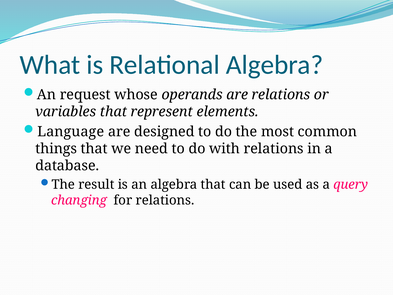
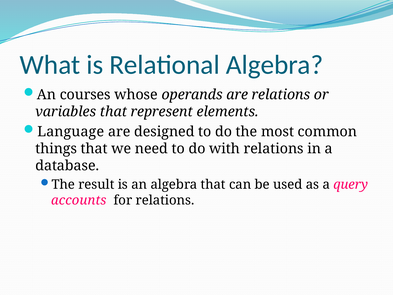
request: request -> courses
changing: changing -> accounts
